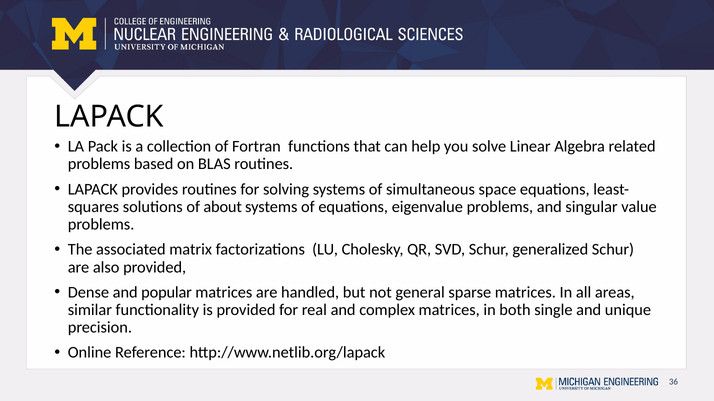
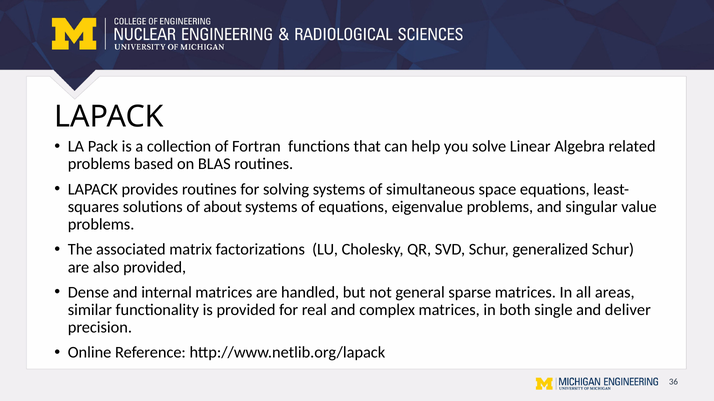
popular: popular -> internal
unique: unique -> deliver
